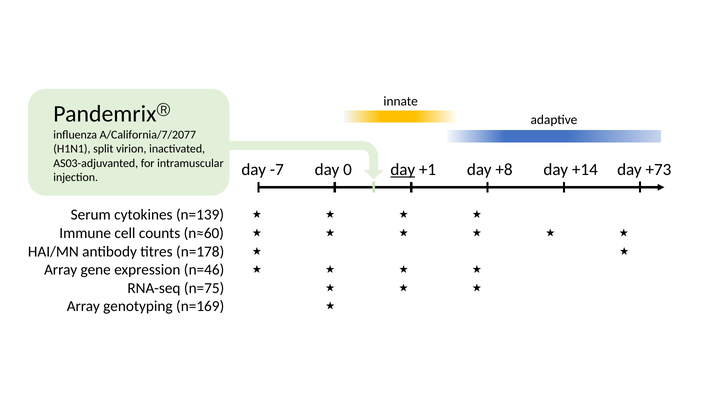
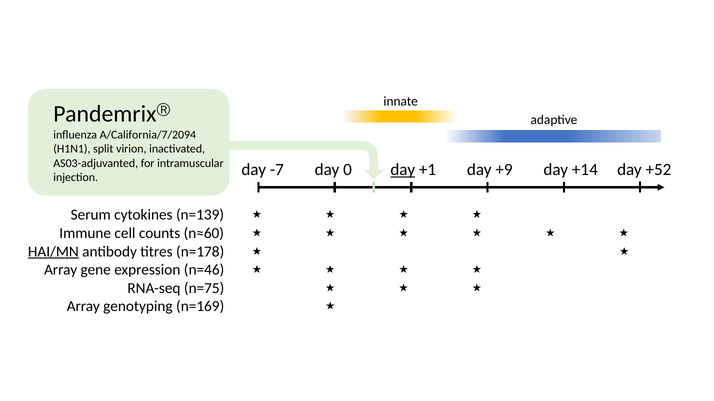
A/California/7/2077: A/California/7/2077 -> A/California/7/2094
+8: +8 -> +9
+73: +73 -> +52
HAI/MN underline: none -> present
